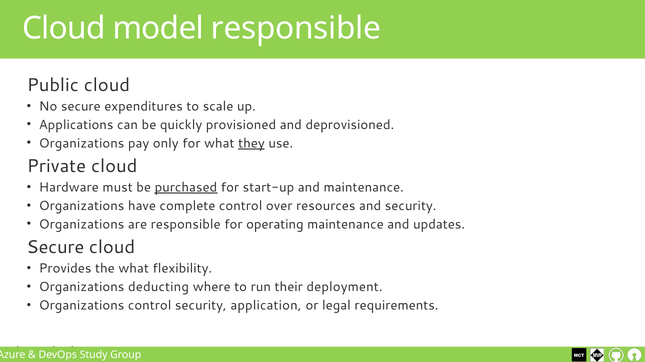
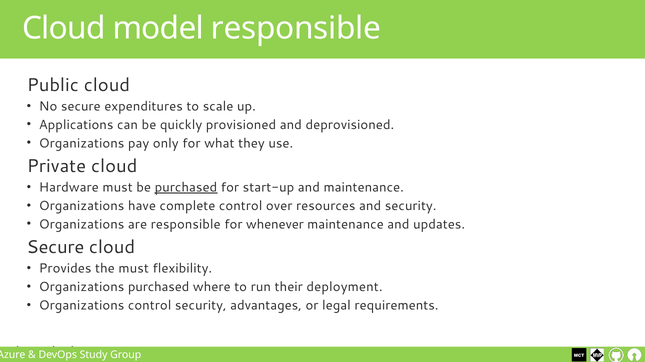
they underline: present -> none
operating: operating -> whenever
the what: what -> must
Organizations deducting: deducting -> purchased
application: application -> advantages
